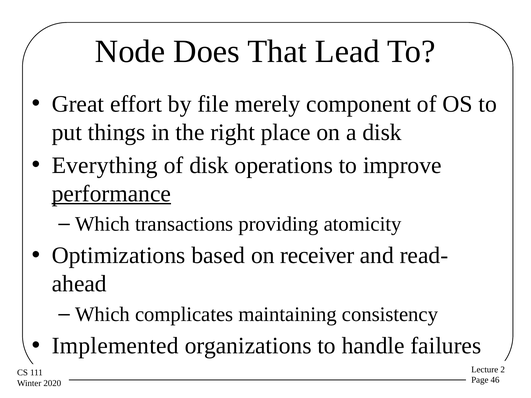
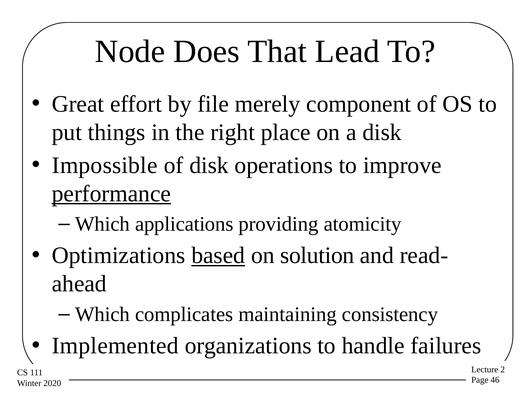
Everything: Everything -> Impossible
transactions: transactions -> applications
based underline: none -> present
receiver: receiver -> solution
